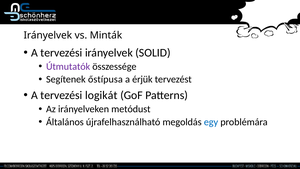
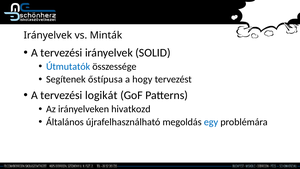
Útmutatók colour: purple -> blue
érjük: érjük -> hogy
metódust: metódust -> hivatkozd
